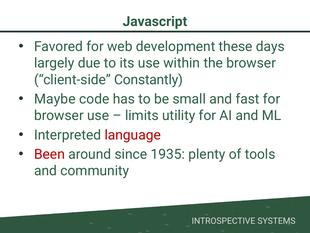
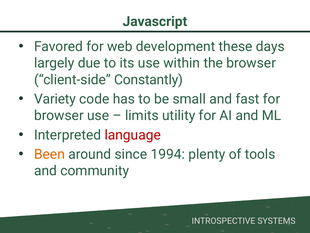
Maybe: Maybe -> Variety
Been colour: red -> orange
1935: 1935 -> 1994
